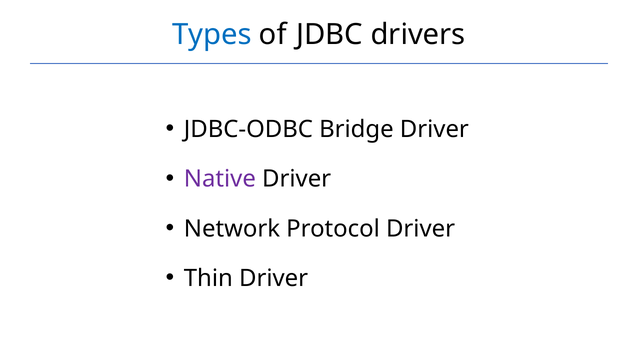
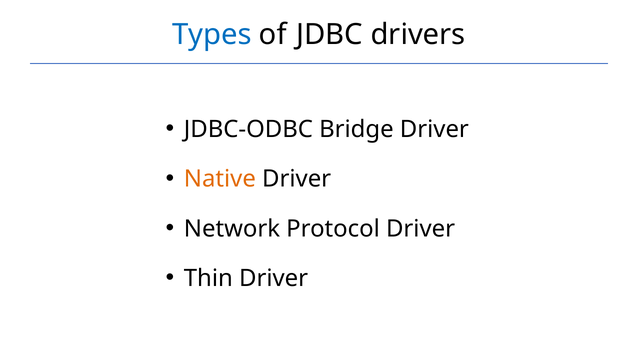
Native colour: purple -> orange
